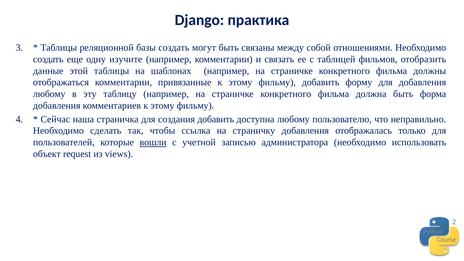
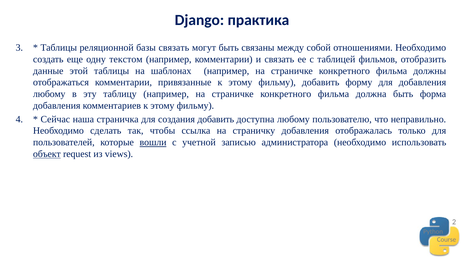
базы создать: создать -> связать
изучите: изучите -> текстом
объект underline: none -> present
